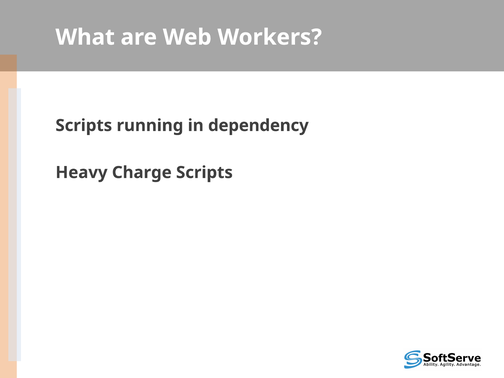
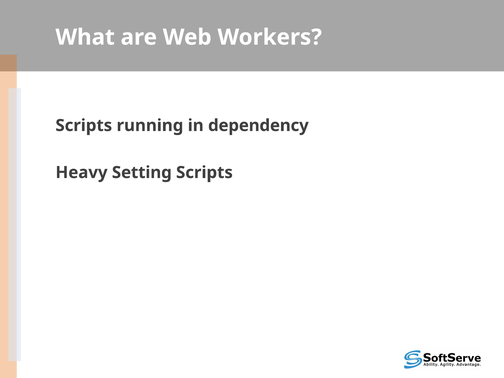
Charge: Charge -> Setting
